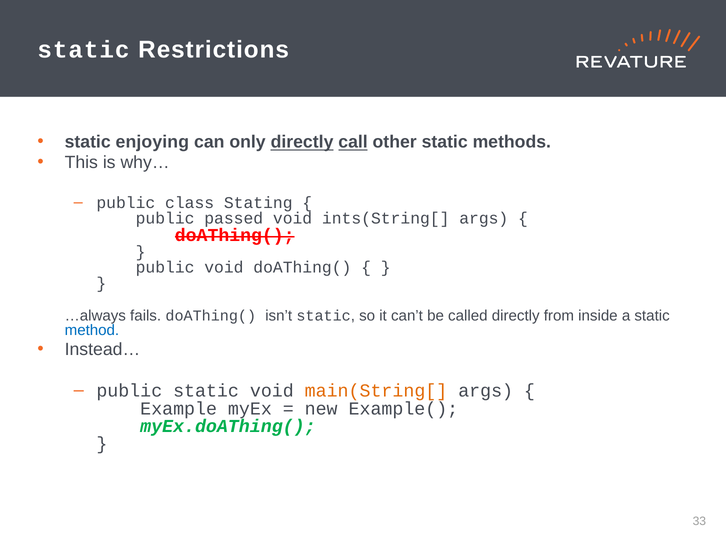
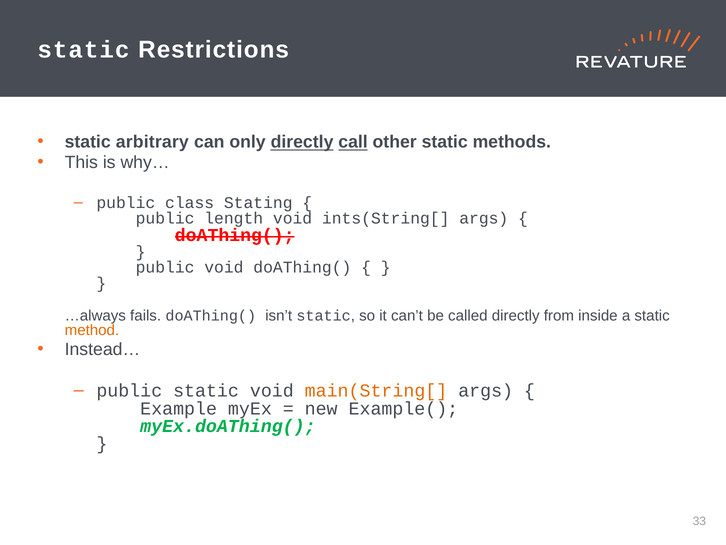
enjoying: enjoying -> arbitrary
passed: passed -> length
method colour: blue -> orange
